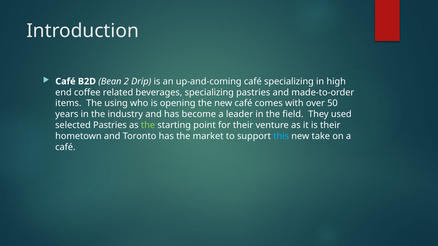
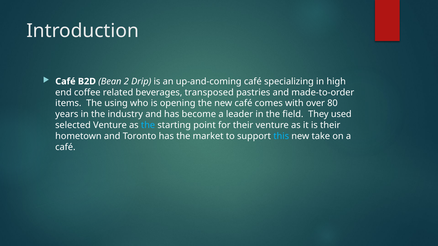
beverages specializing: specializing -> transposed
50: 50 -> 80
selected Pastries: Pastries -> Venture
the at (148, 125) colour: light green -> light blue
